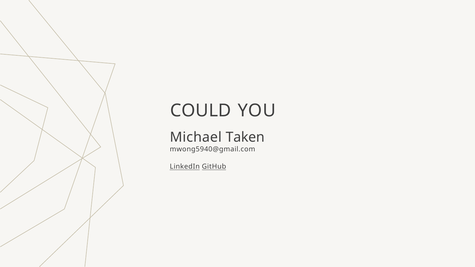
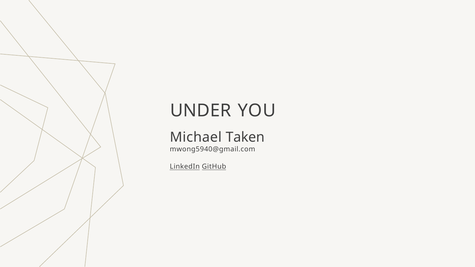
COULD: COULD -> UNDER
